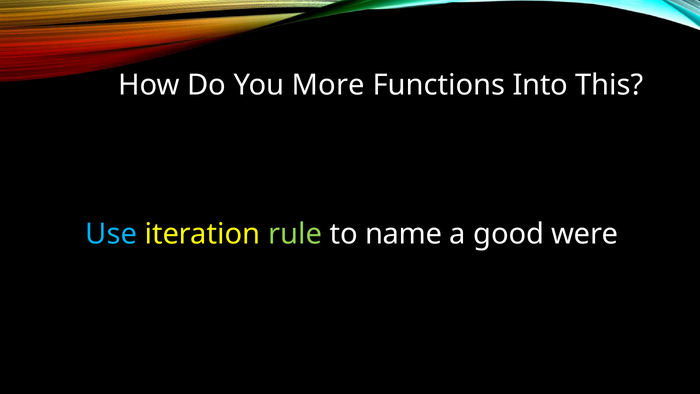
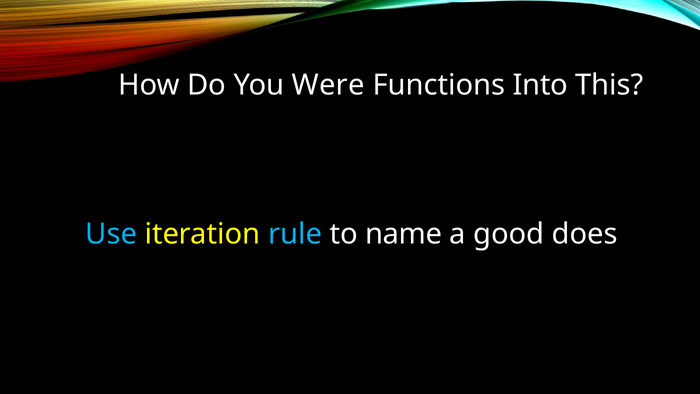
More: More -> Were
rule colour: light green -> light blue
were: were -> does
